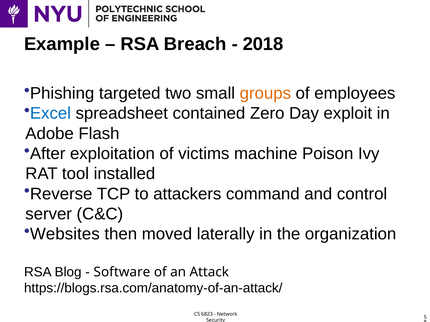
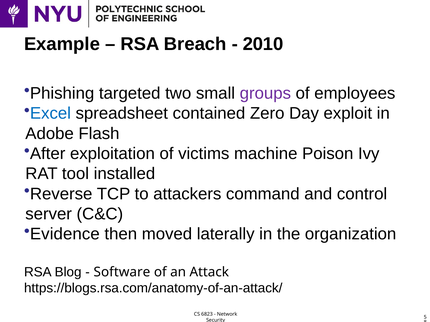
2018: 2018 -> 2010
groups colour: orange -> purple
Websites: Websites -> Evidence
